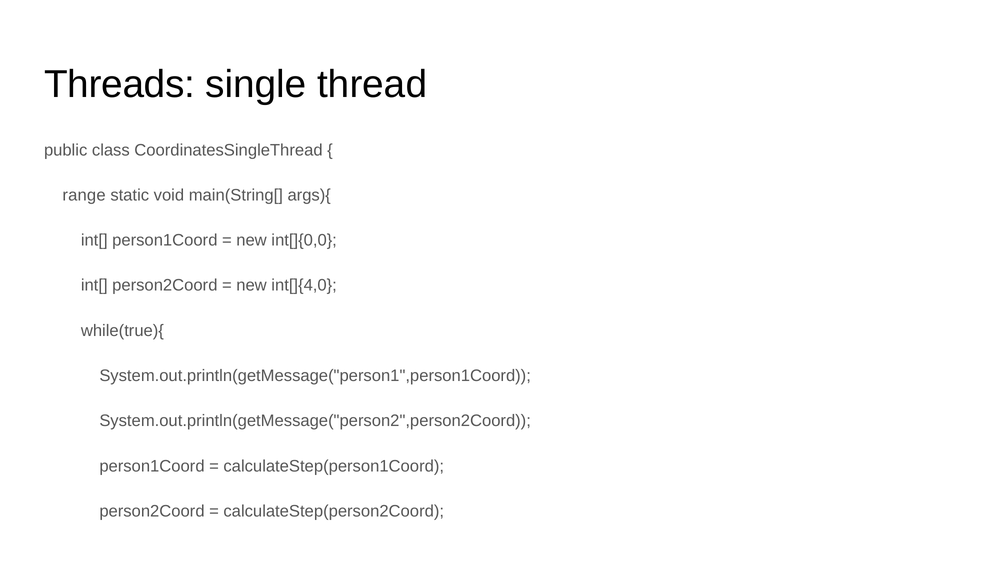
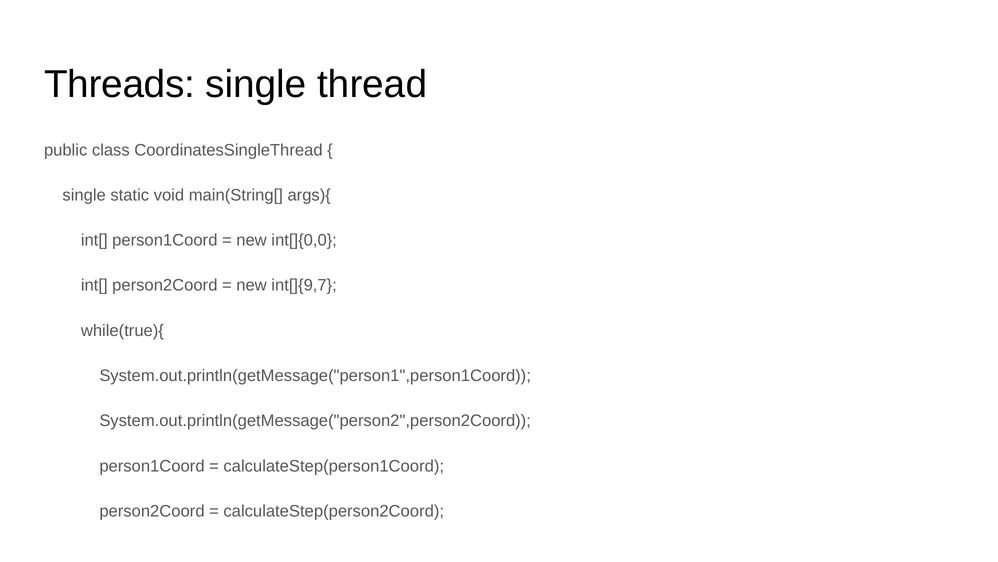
range at (84, 195): range -> single
int[]{4,0: int[]{4,0 -> int[]{9,7
